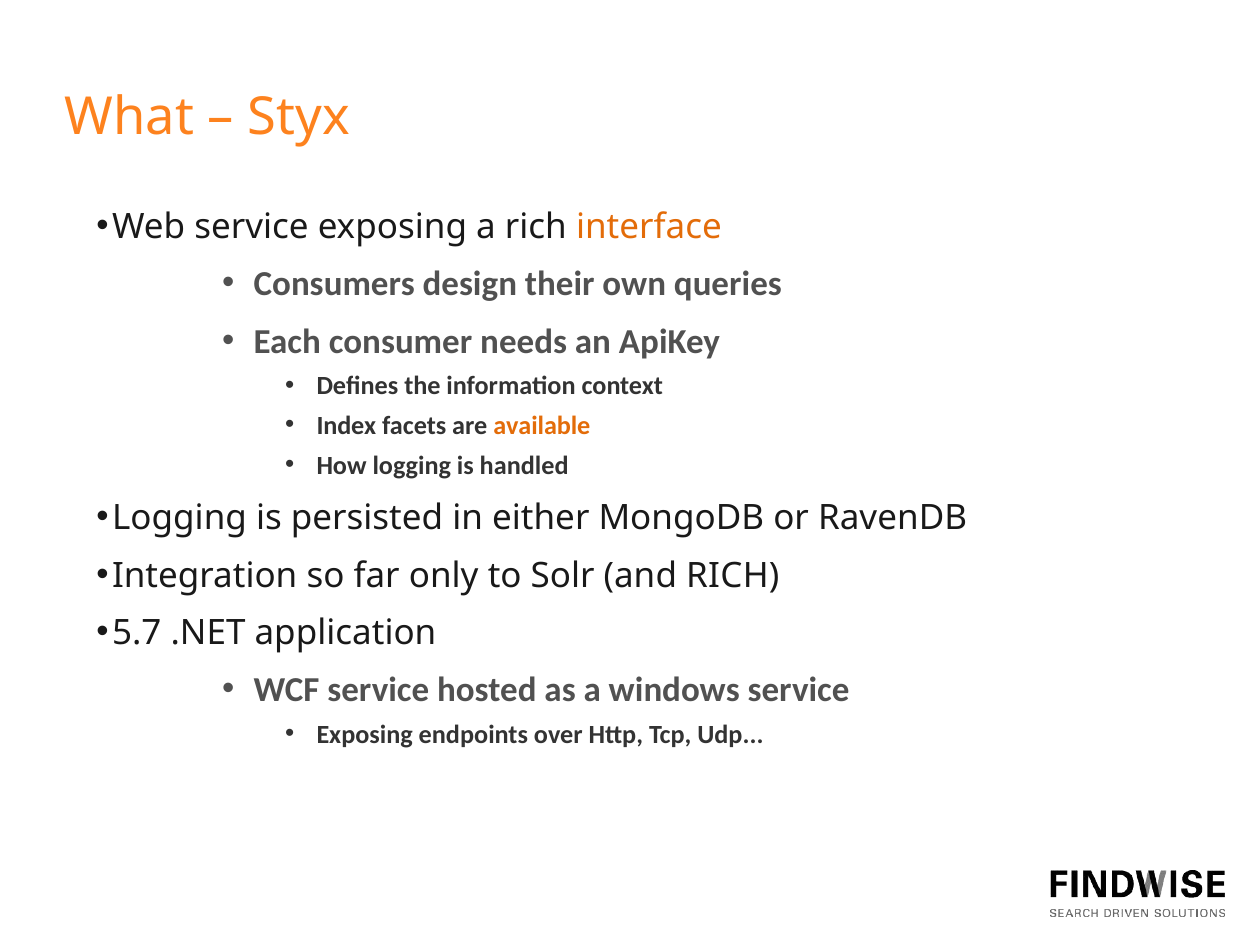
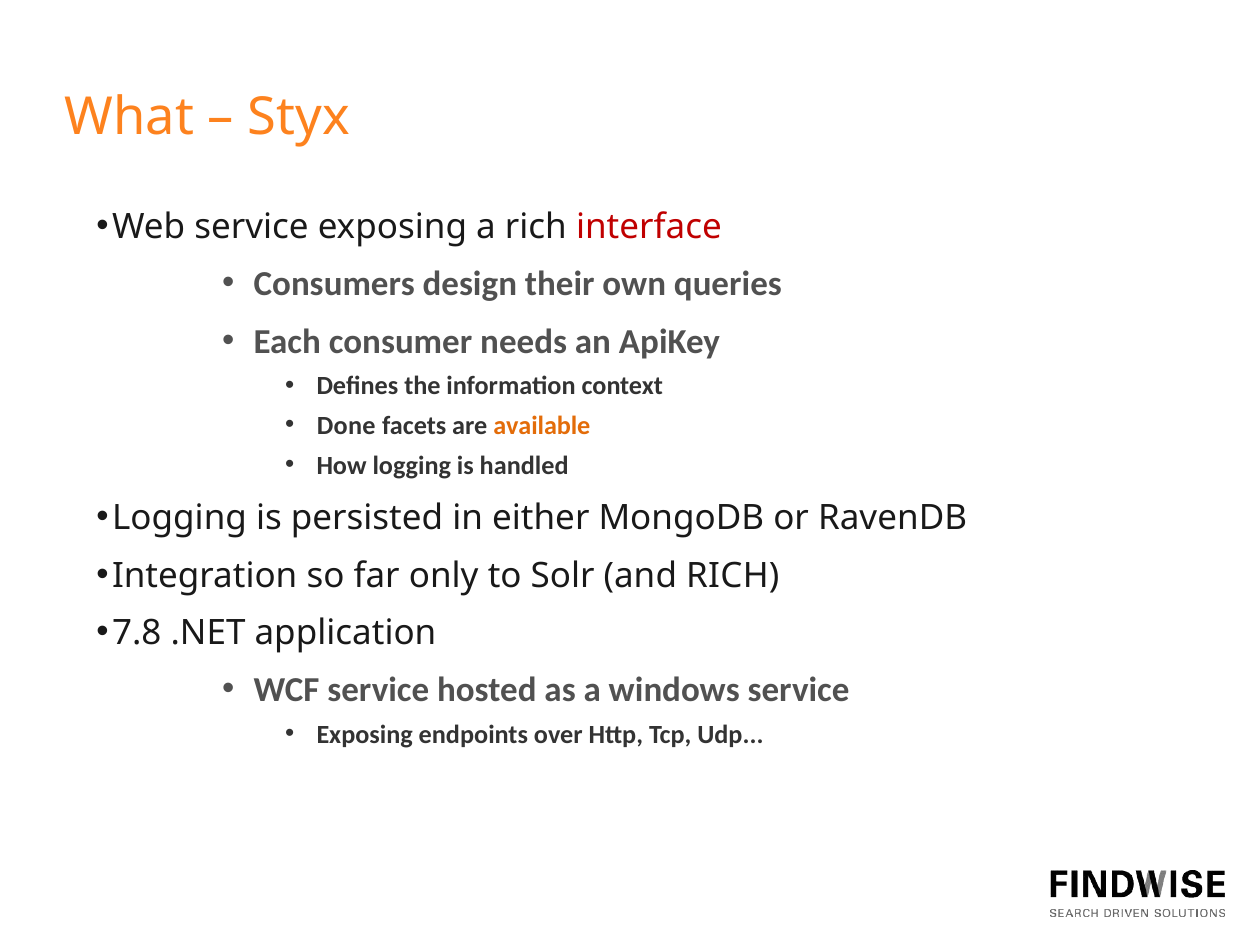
interface colour: orange -> red
Index: Index -> Done
5.7: 5.7 -> 7.8
